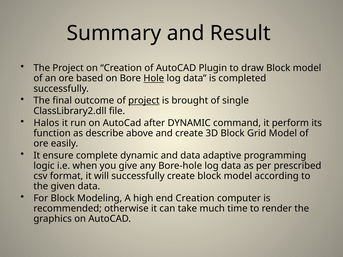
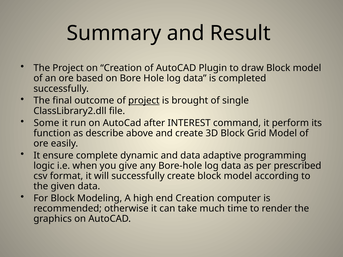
Hole underline: present -> none
Halos: Halos -> Some
after DYNAMIC: DYNAMIC -> INTEREST
